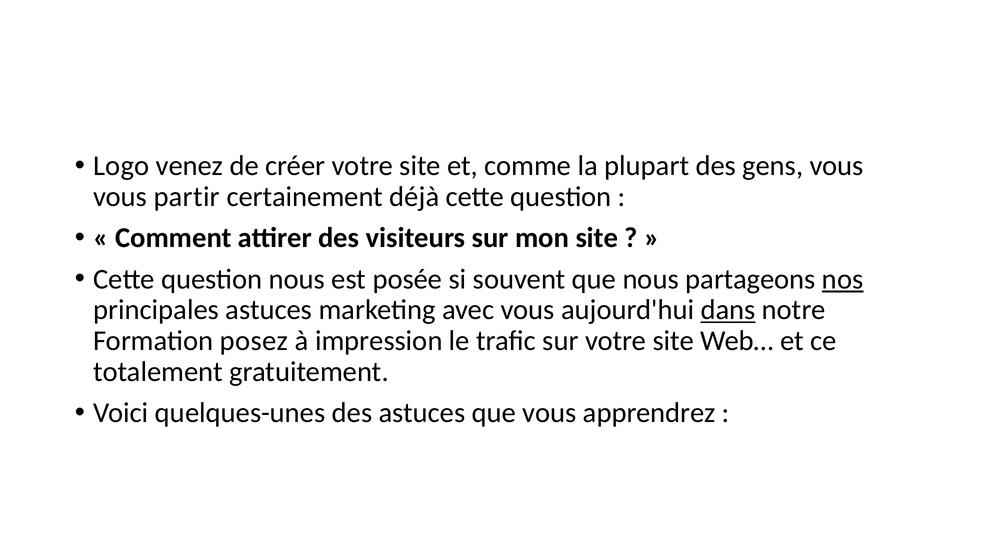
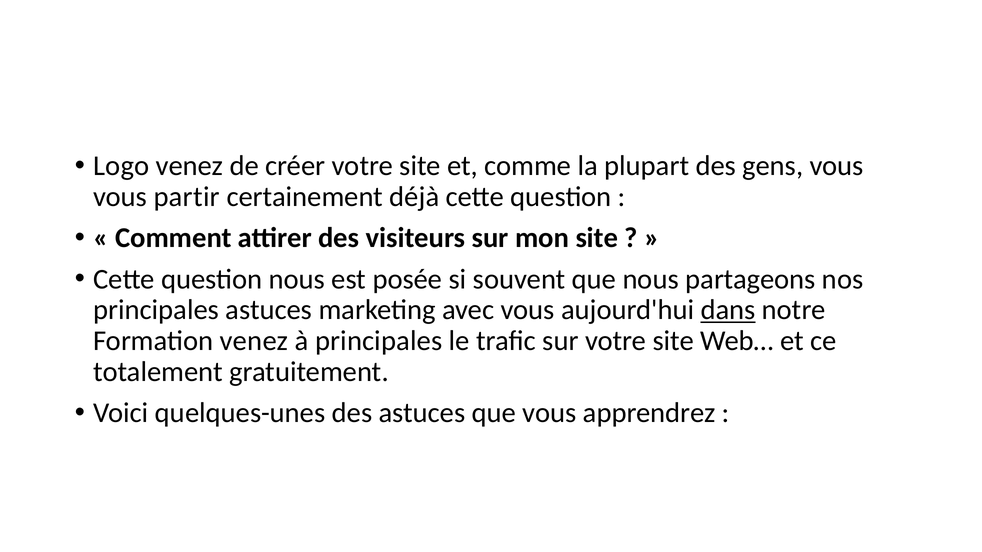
nos underline: present -> none
Formation posez: posez -> venez
à impression: impression -> principales
